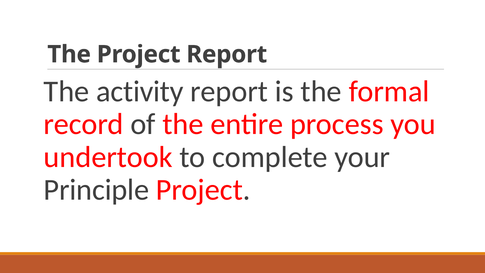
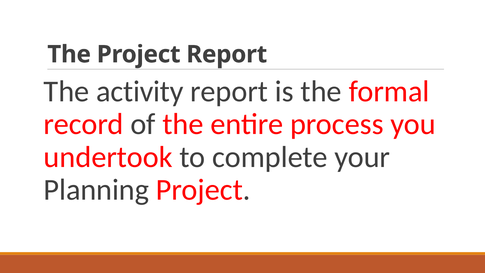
Principle: Principle -> Planning
